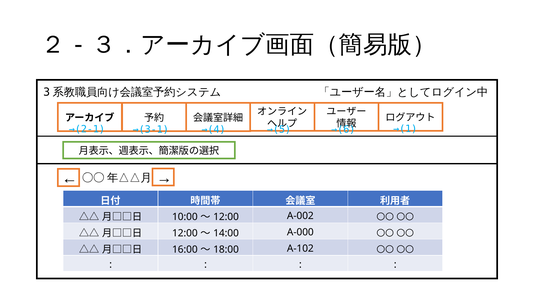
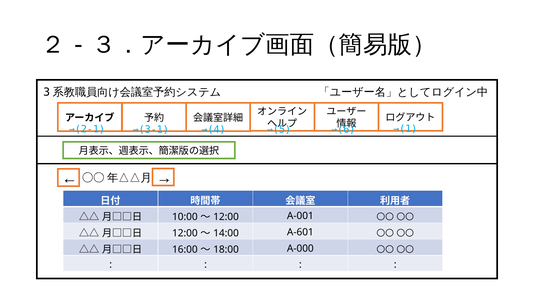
A-002: A-002 -> A-001
A-000: A-000 -> A-601
A-102: A-102 -> A-000
